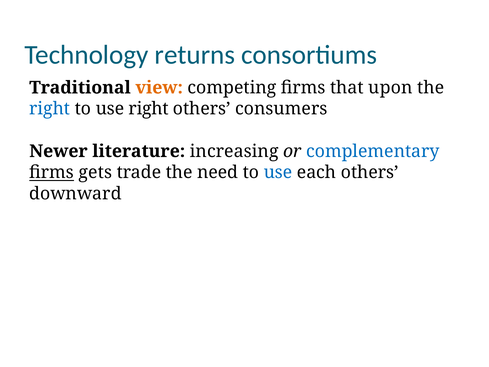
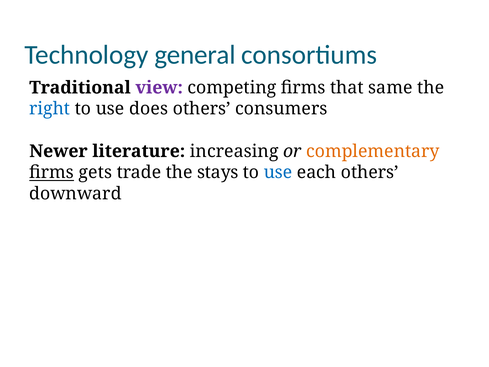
returns: returns -> general
view colour: orange -> purple
upon: upon -> same
use right: right -> does
complementary colour: blue -> orange
need: need -> stays
